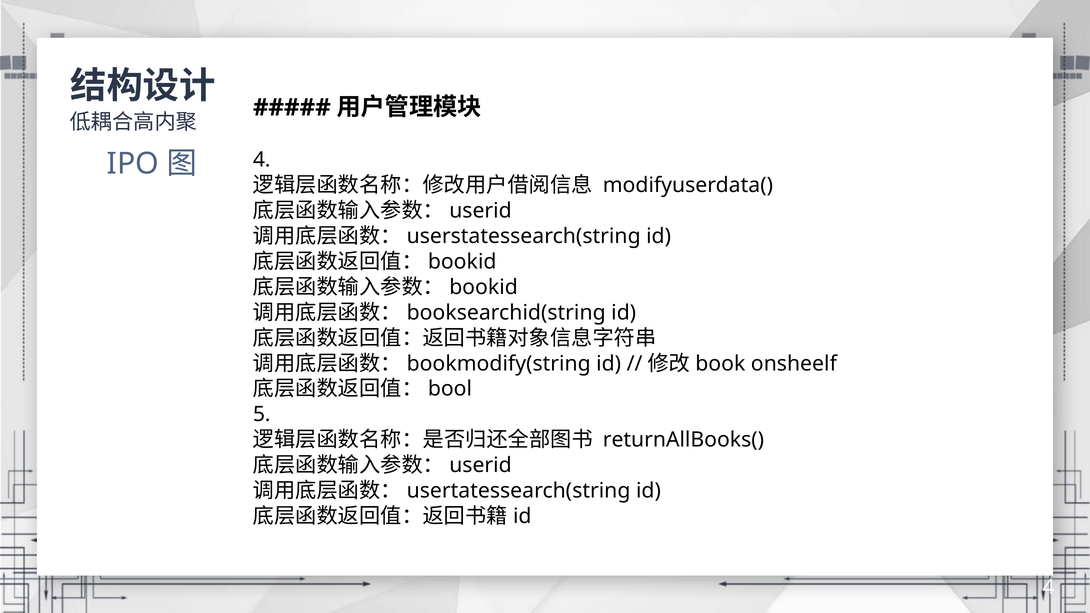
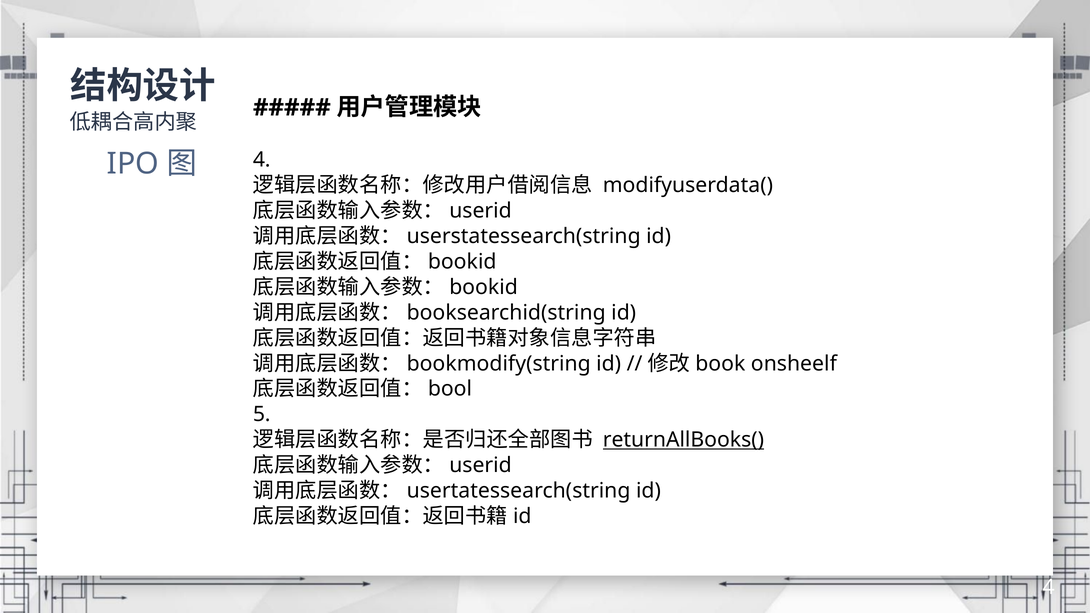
returnAllBooks( underline: none -> present
